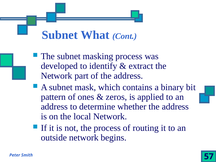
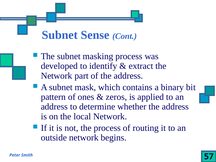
What: What -> Sense
